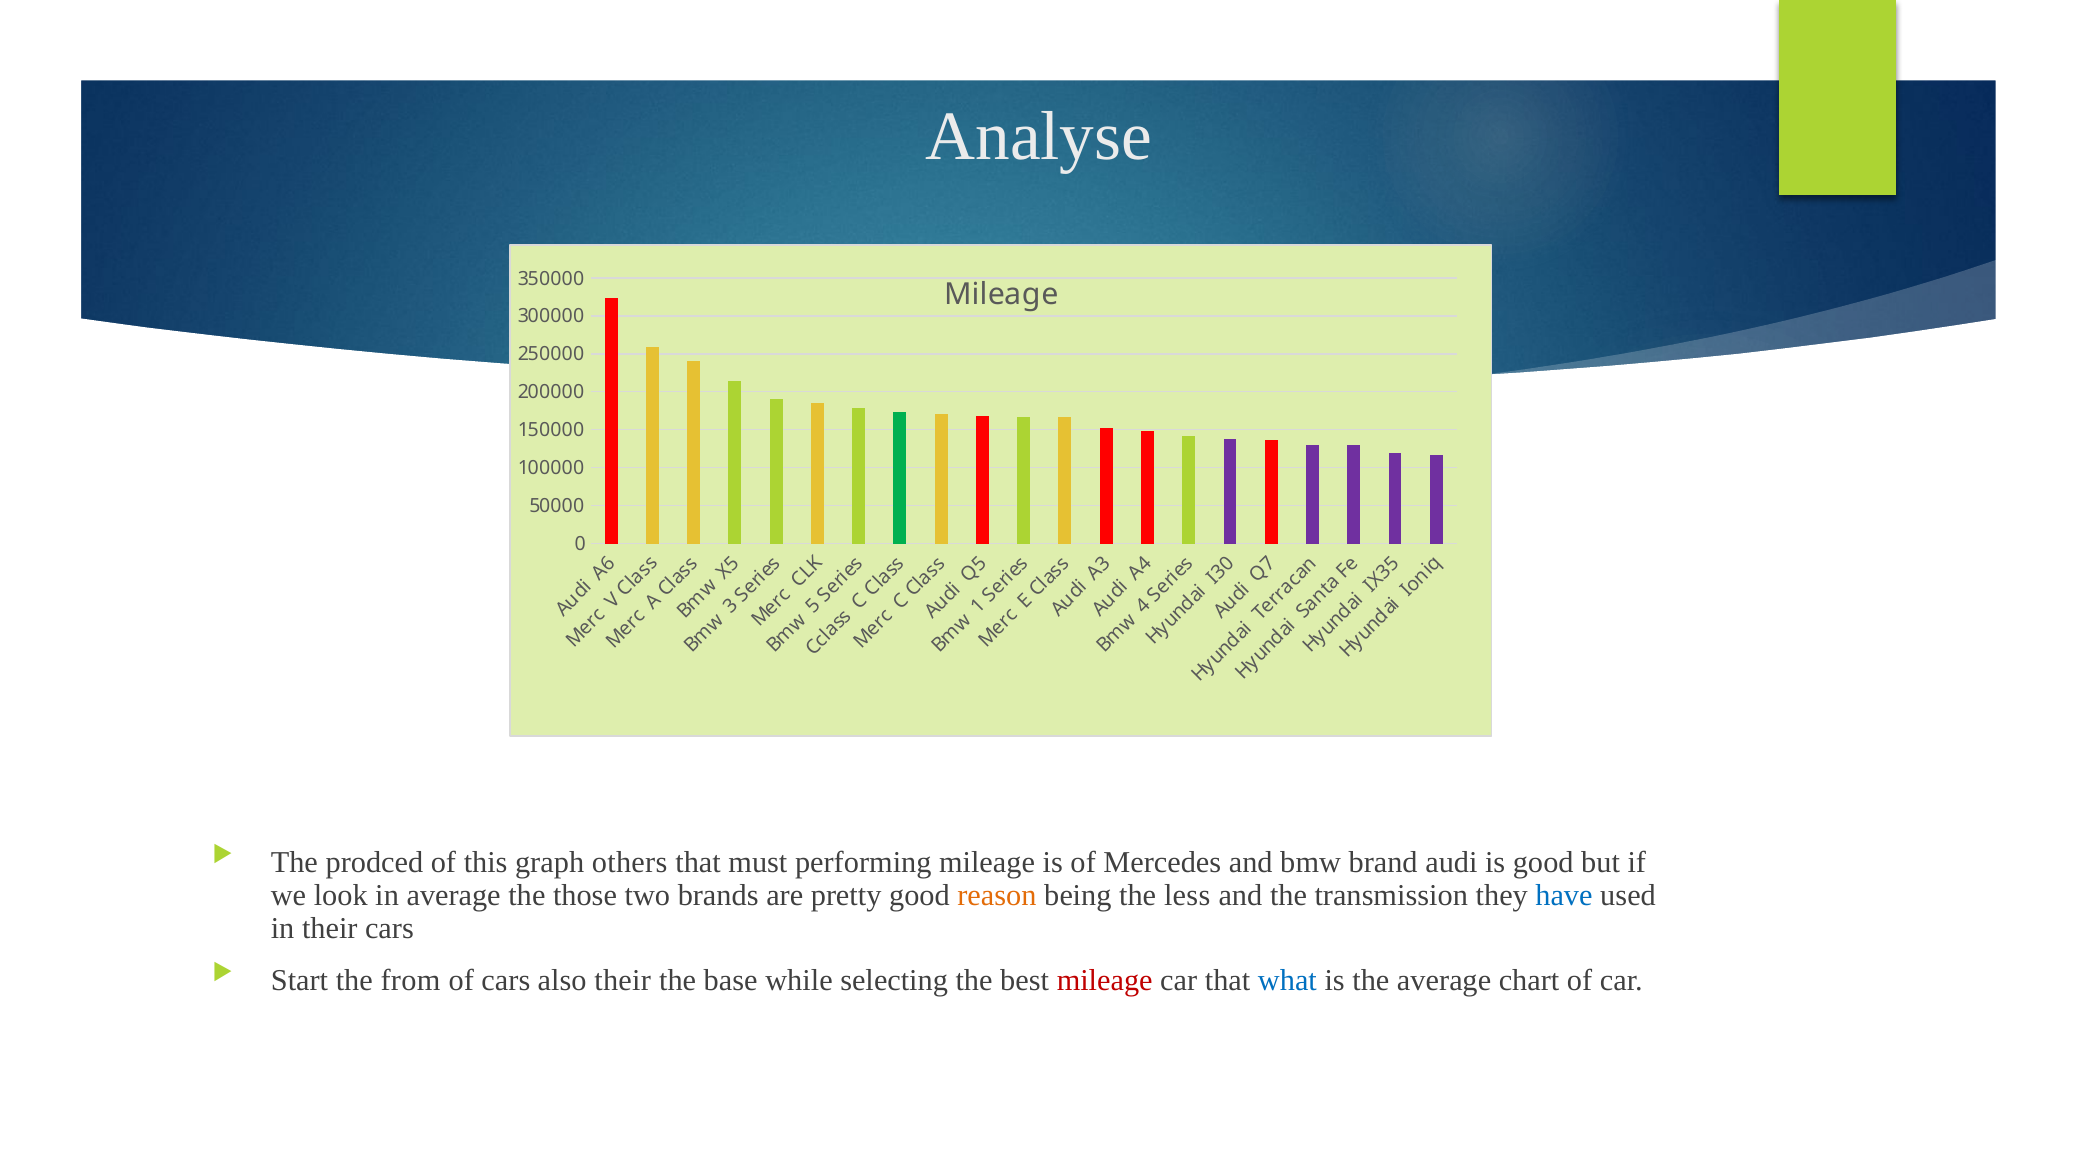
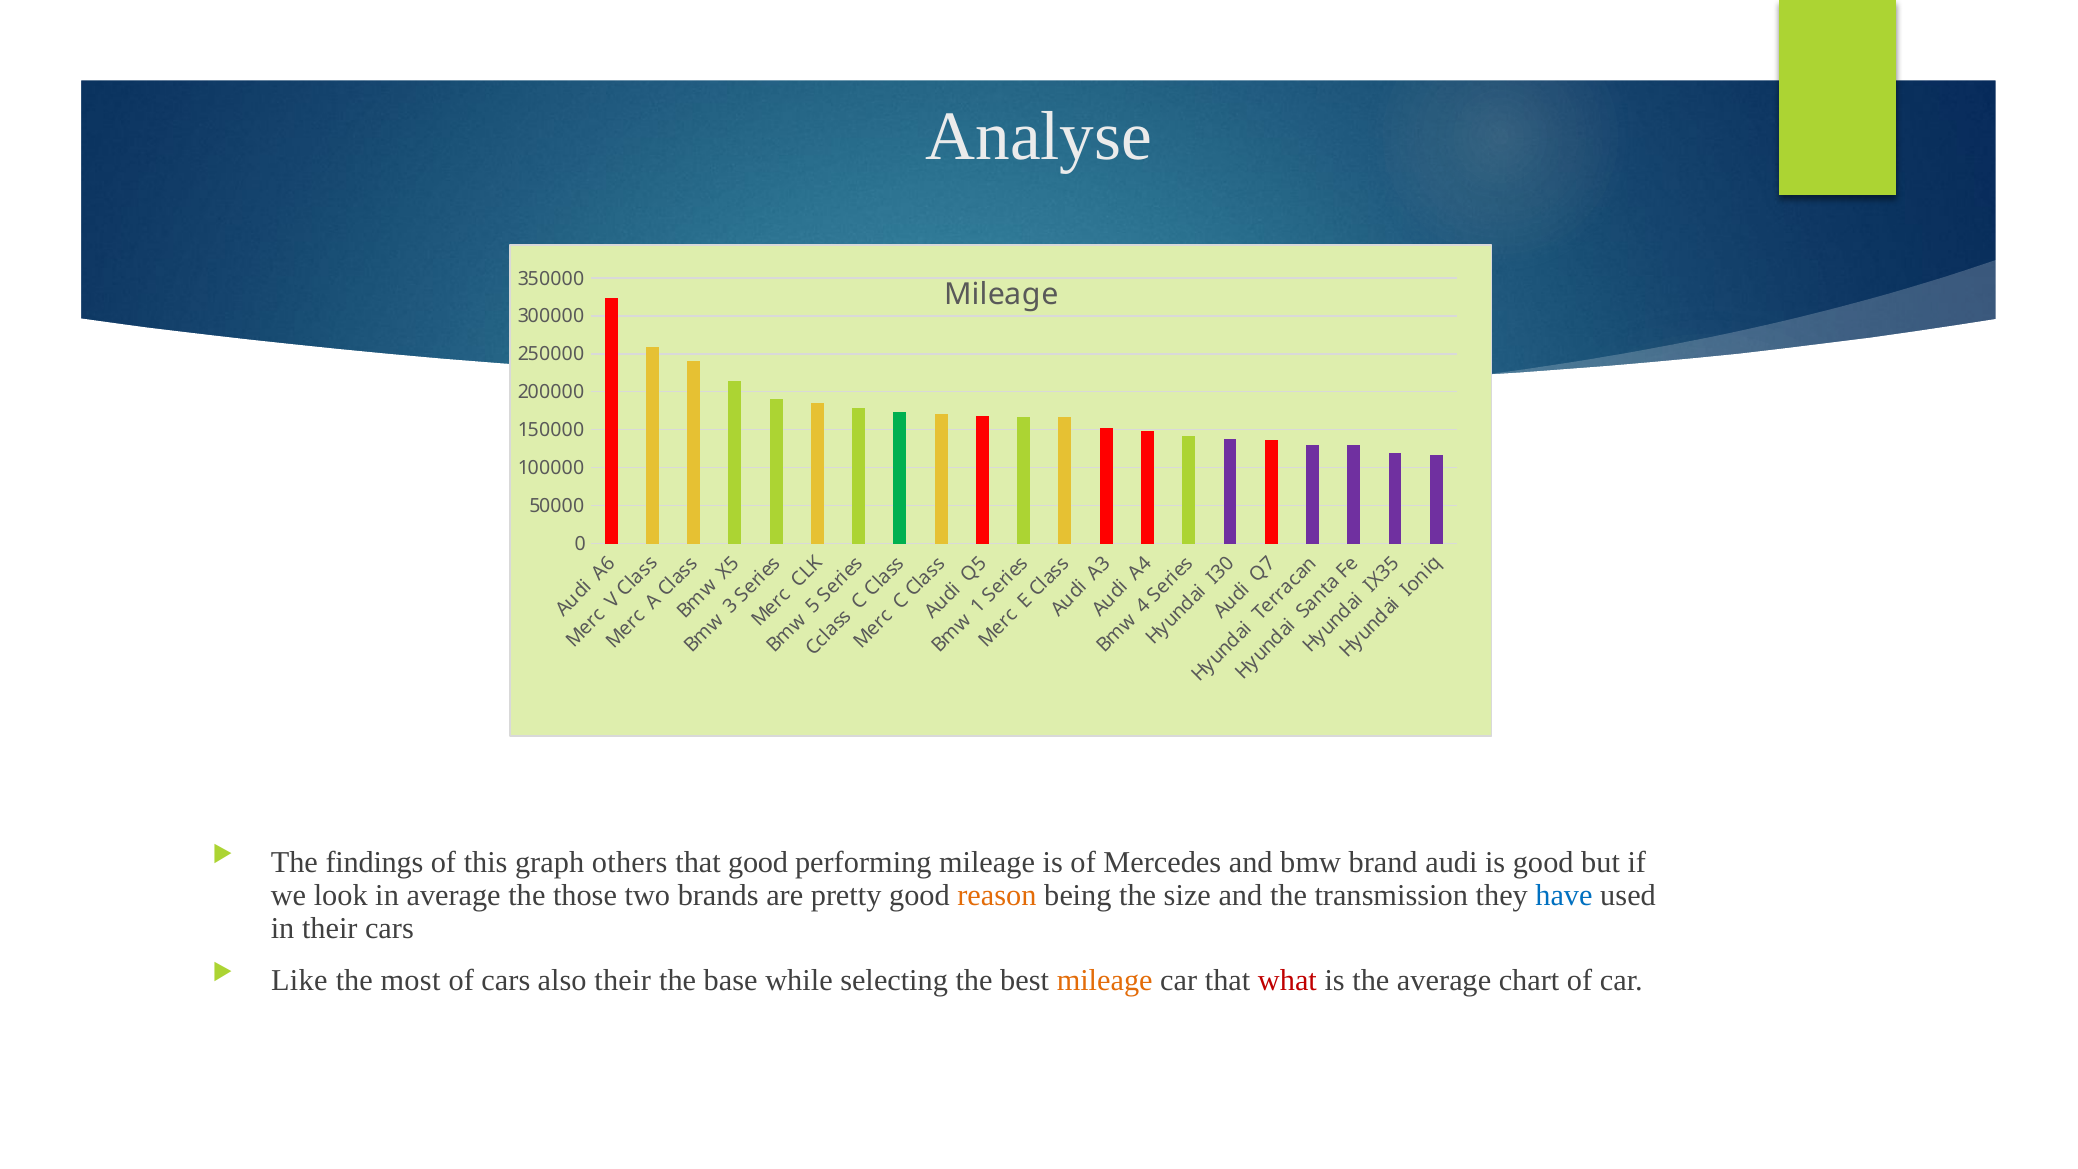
prodced: prodced -> findings
that must: must -> good
less: less -> size
Start: Start -> Like
from: from -> most
mileage at (1105, 980) colour: red -> orange
what colour: blue -> red
